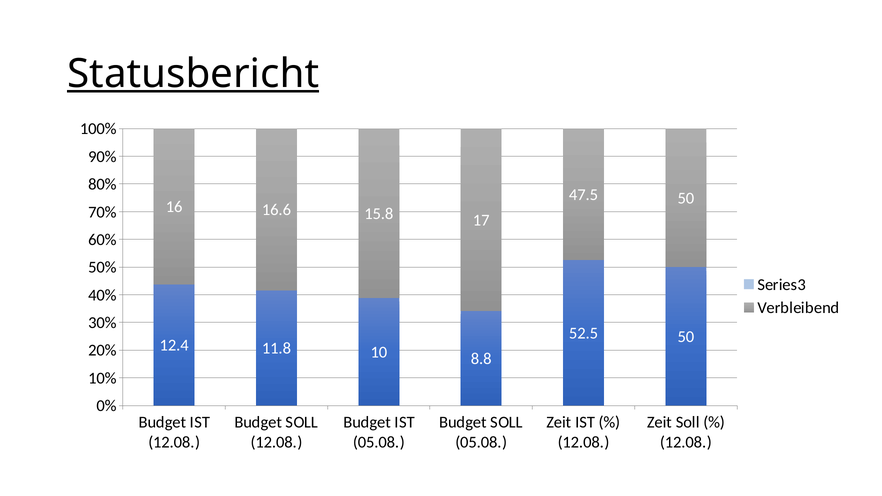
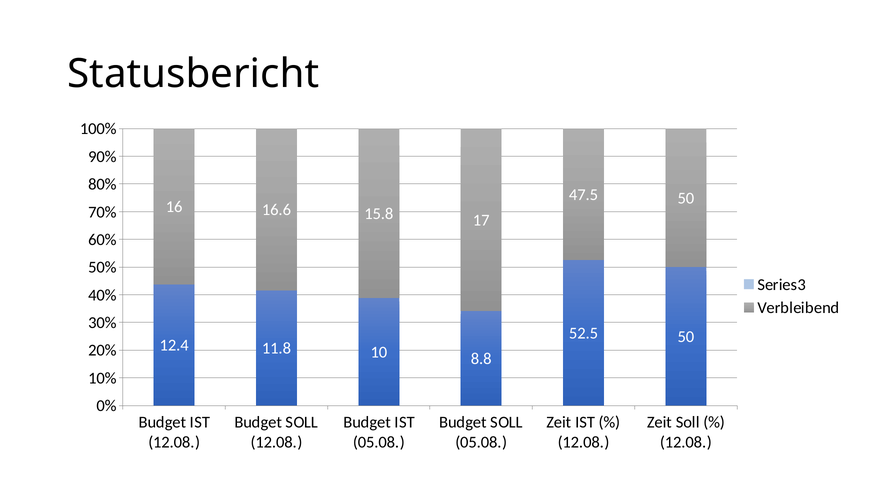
Statusbericht underline: present -> none
